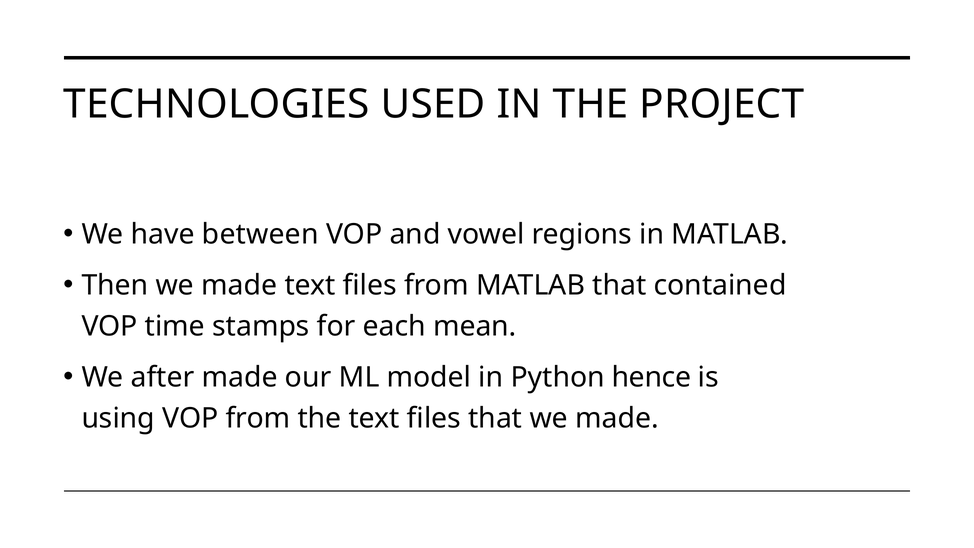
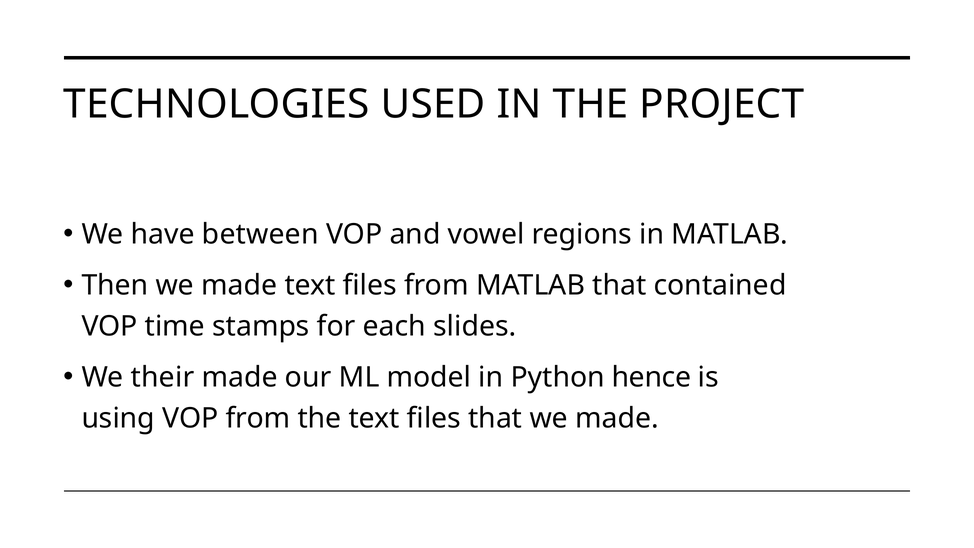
mean: mean -> slides
after: after -> their
